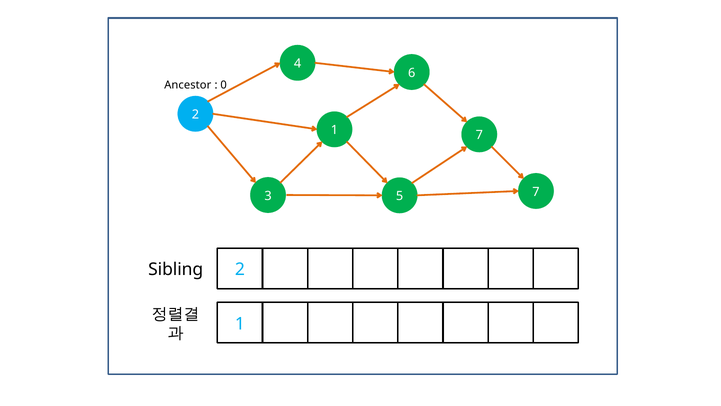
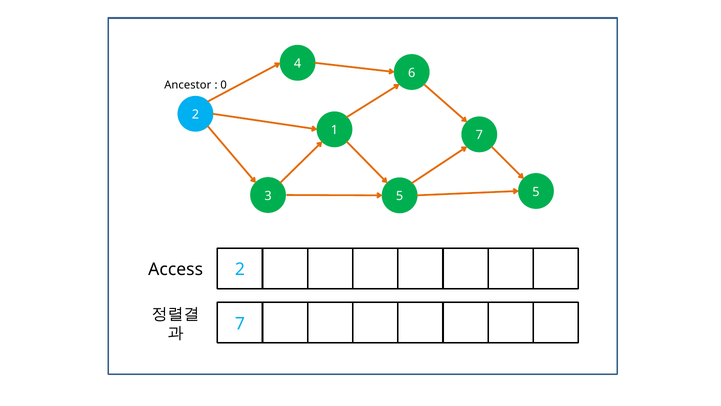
5 7: 7 -> 5
Sibling: Sibling -> Access
1 at (240, 323): 1 -> 7
